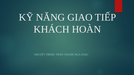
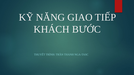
HOÀN: HOÀN -> BƯỚC
